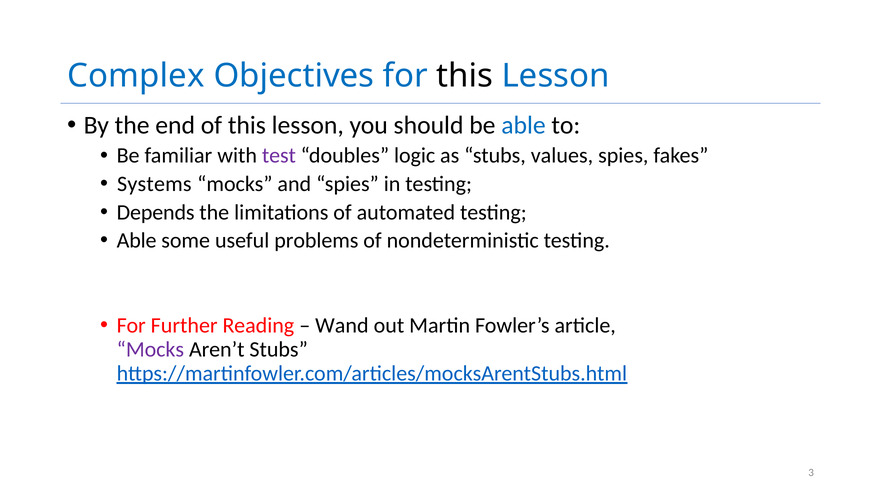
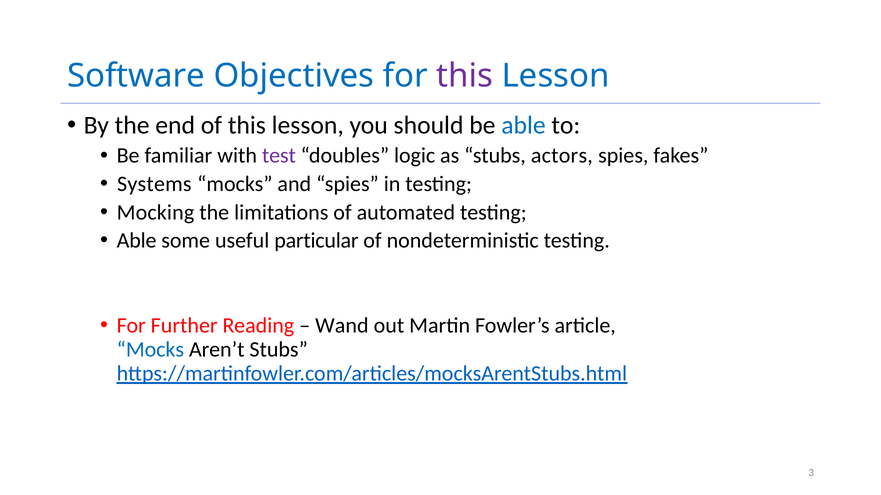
Complex: Complex -> Software
this at (465, 76) colour: black -> purple
values: values -> actors
Depends: Depends -> Mocking
problems: problems -> particular
Mocks at (150, 350) colour: purple -> blue
